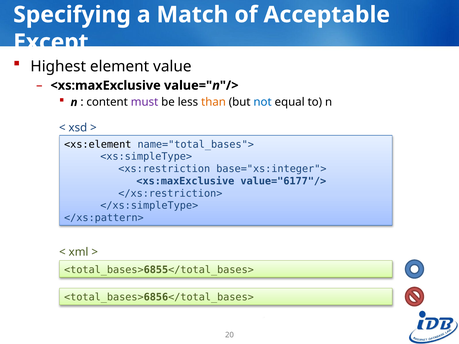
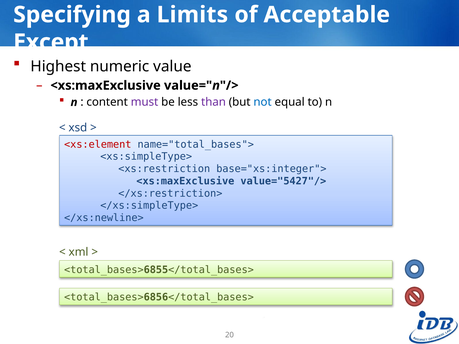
Match: Match -> Limits
element: element -> numeric
than colour: orange -> purple
<xs:element colour: black -> red
value="6177"/>: value="6177"/> -> value="5427"/>
</xs:pattern>: </xs:pattern> -> </xs:newline>
